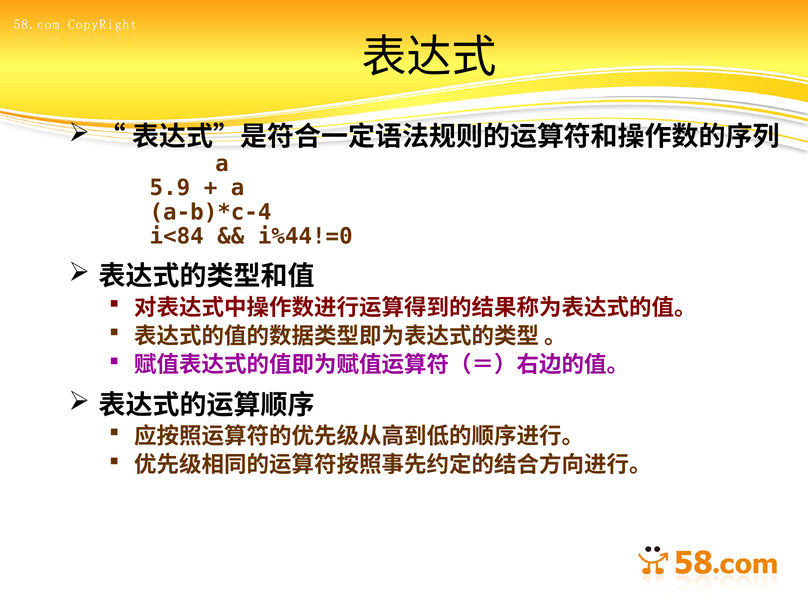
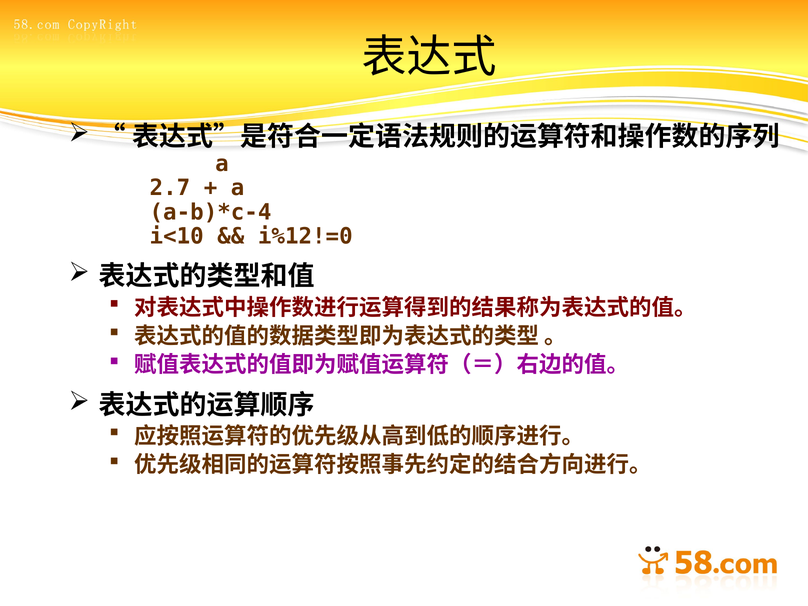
5.9: 5.9 -> 2.7
i<84: i<84 -> i<10
i%44!=0: i%44!=0 -> i%12!=0
